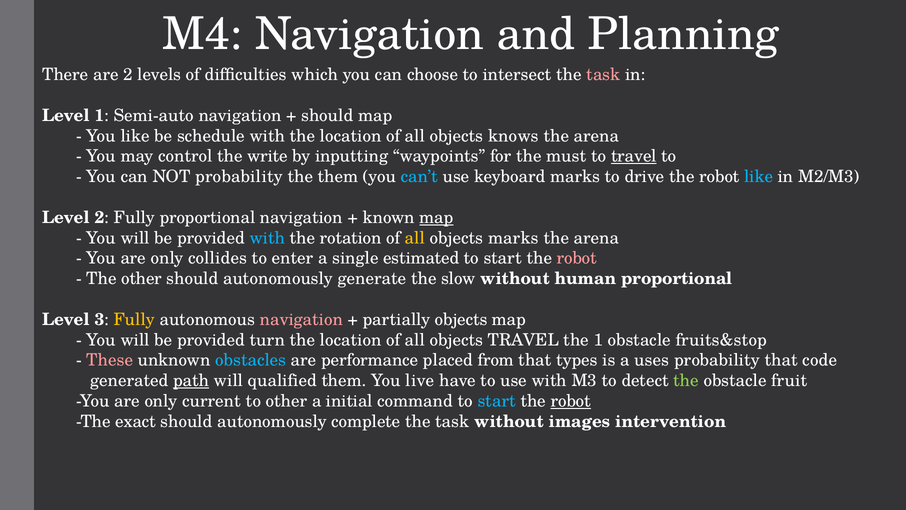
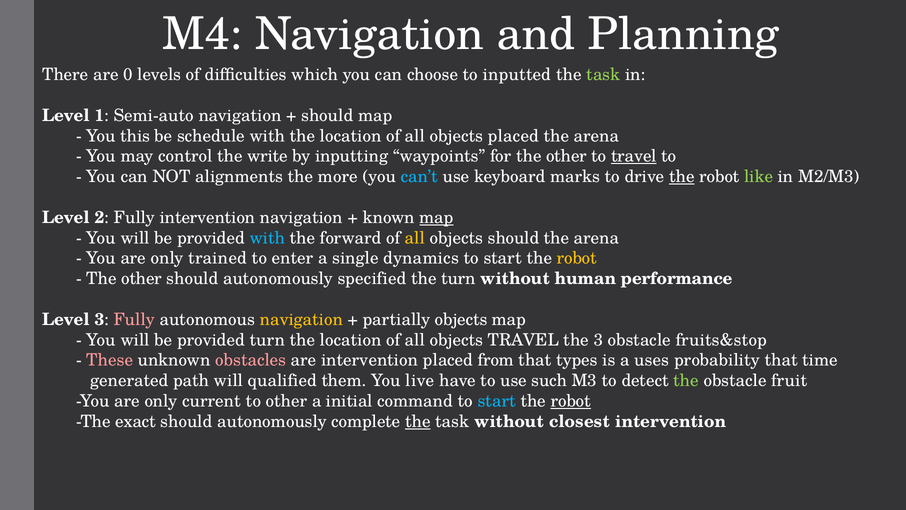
are 2: 2 -> 0
intersect: intersect -> inputted
task at (603, 75) colour: pink -> light green
You like: like -> this
objects knows: knows -> placed
for the must: must -> other
NOT probability: probability -> alignments
the them: them -> more
the at (682, 177) underline: none -> present
like at (759, 177) colour: light blue -> light green
Fully proportional: proportional -> intervention
rotation: rotation -> forward
objects marks: marks -> should
collides: collides -> trained
estimated: estimated -> dynamics
robot at (577, 258) colour: pink -> yellow
generate: generate -> specified
the slow: slow -> turn
human proportional: proportional -> performance
Fully at (134, 319) colour: yellow -> pink
navigation at (301, 319) colour: pink -> yellow
the 1: 1 -> 3
obstacles colour: light blue -> pink
are performance: performance -> intervention
code: code -> time
path underline: present -> none
use with: with -> such
the at (418, 421) underline: none -> present
images: images -> closest
